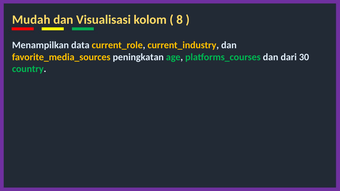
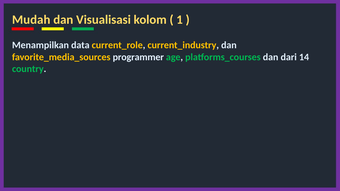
8: 8 -> 1
peningkatan: peningkatan -> programmer
30: 30 -> 14
